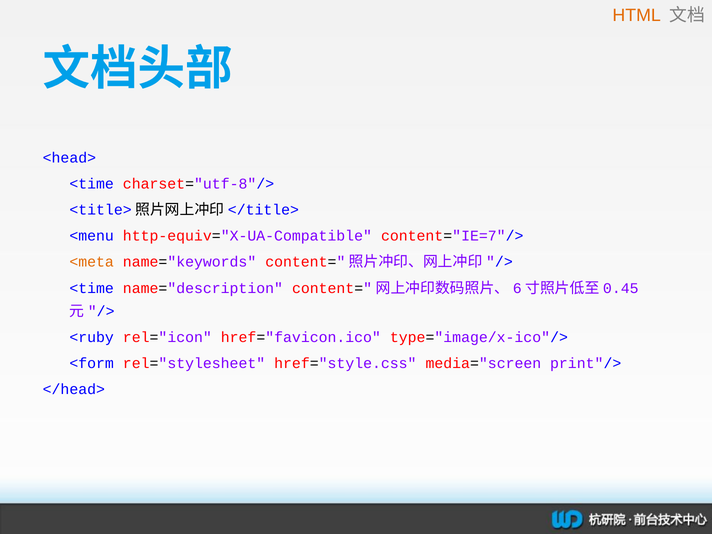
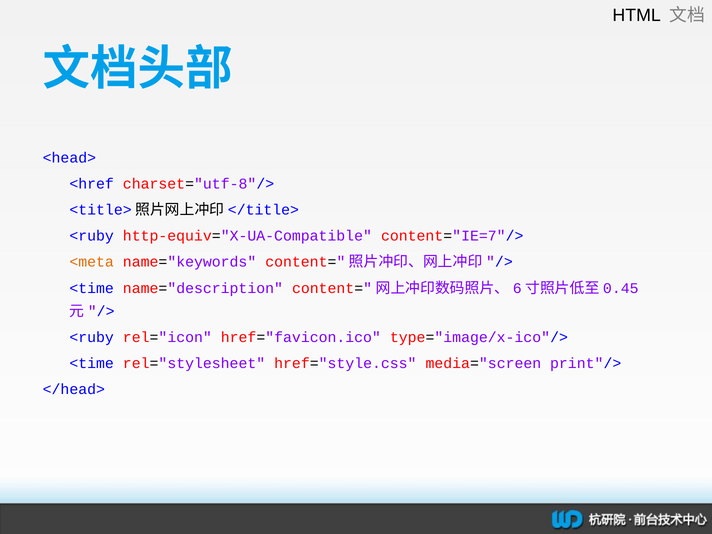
HTML colour: orange -> black
<time at (92, 184): <time -> <href
<menu at (92, 236): <menu -> <ruby
<form at (92, 363): <form -> <time
